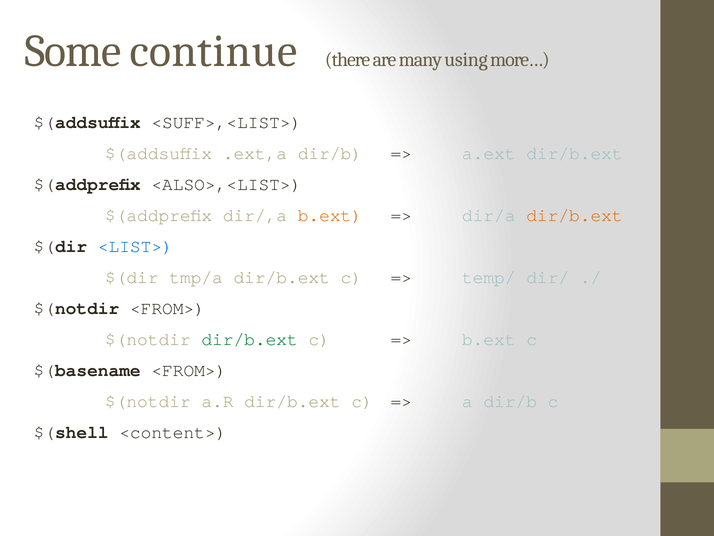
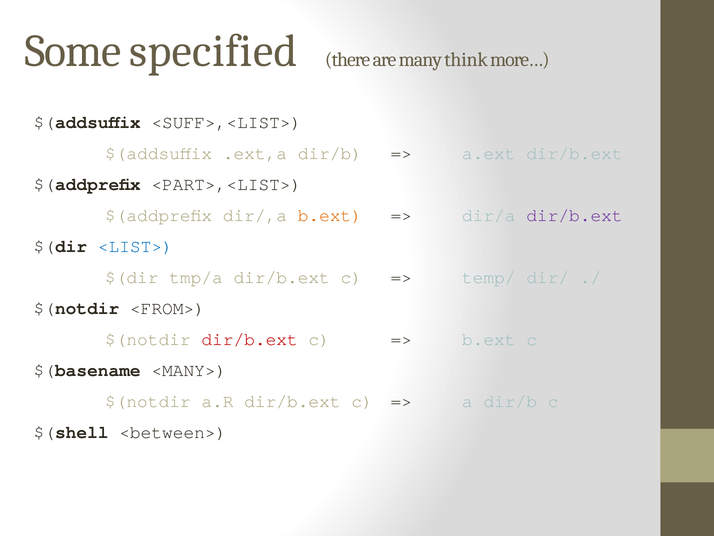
continue: continue -> specified
using: using -> think
<ALSO>,<LIST>: <ALSO>,<LIST> -> <PART>,<LIST>
dir/b.ext at (574, 215) colour: orange -> purple
dir/b.ext at (250, 339) colour: green -> red
$(basename <FROM>: <FROM> -> <MANY>
<content>: <content> -> <between>
